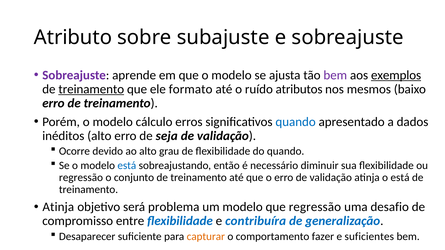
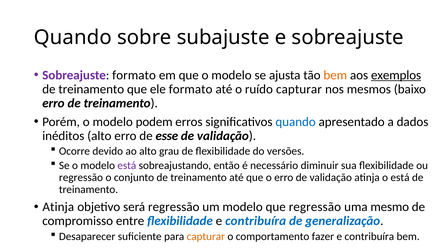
Atributo at (73, 37): Atributo -> Quando
Sobreajuste aprende: aprende -> formato
bem at (335, 75) colour: purple -> orange
treinamento at (91, 89) underline: present -> none
ruído atributos: atributos -> capturar
cálculo: cálculo -> podem
seja: seja -> esse
do quando: quando -> versões
está at (127, 166) colour: blue -> purple
será problema: problema -> regressão
desafio: desafio -> mesmo
suficientes at (369, 237): suficientes -> contribuíra
